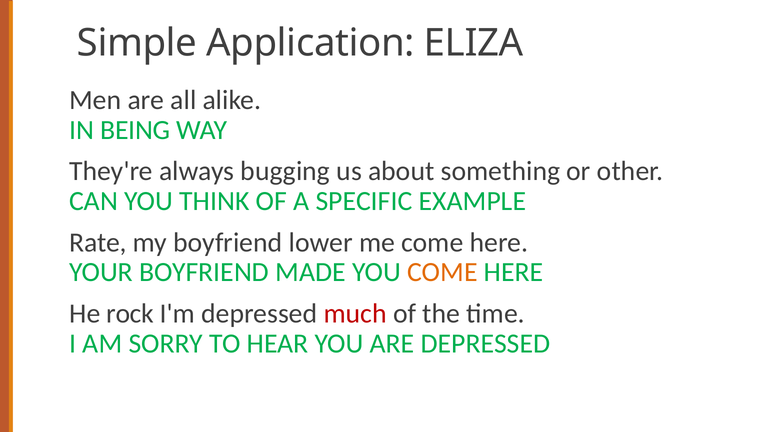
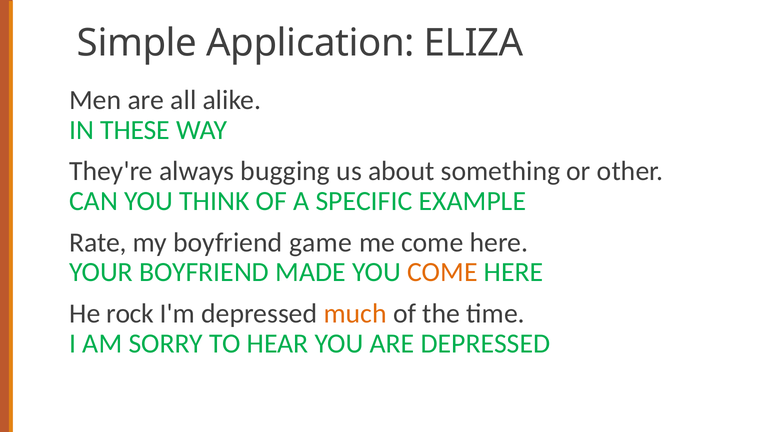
BEING: BEING -> THESE
lower: lower -> game
much colour: red -> orange
